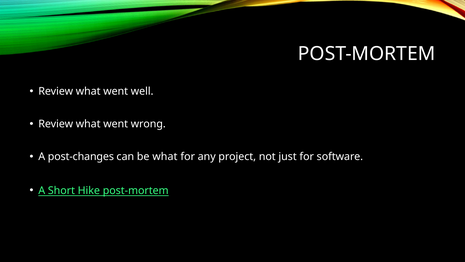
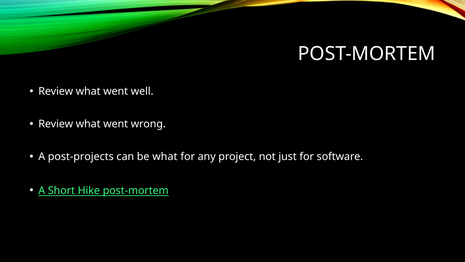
post-changes: post-changes -> post-projects
